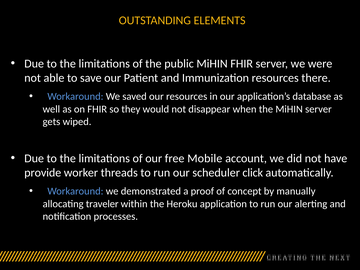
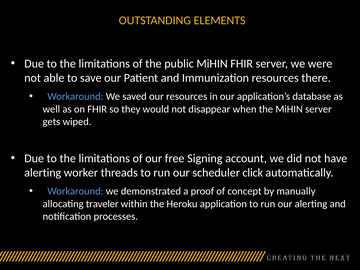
free Mobile: Mobile -> Signing
provide at (43, 173): provide -> alerting
